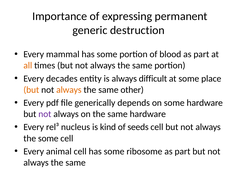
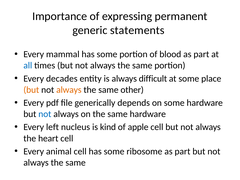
destruction: destruction -> statements
all colour: orange -> blue
not at (45, 114) colour: purple -> blue
rel³: rel³ -> left
seeds: seeds -> apple
the some: some -> heart
